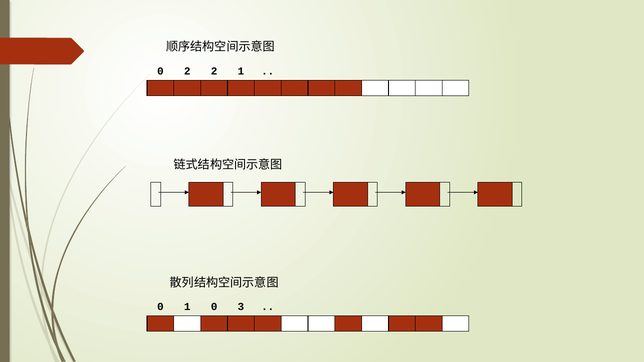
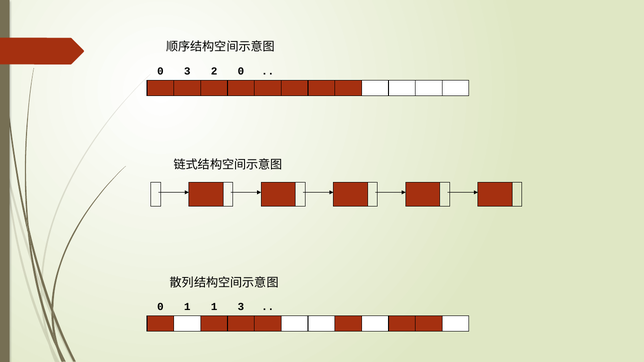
0 2: 2 -> 3
2 1: 1 -> 0
1 0: 0 -> 1
